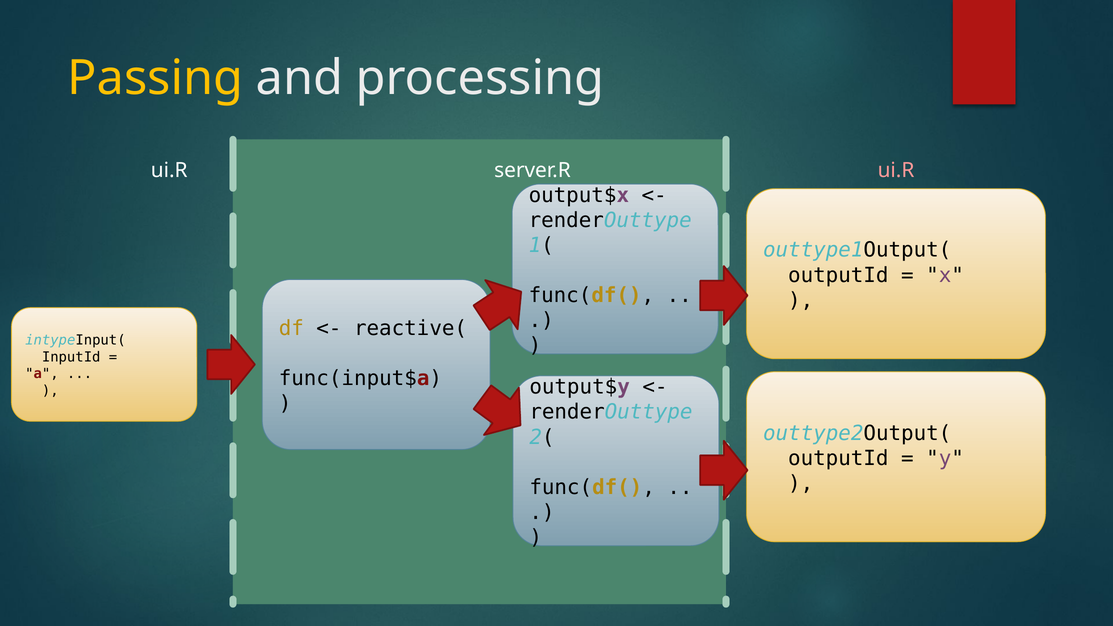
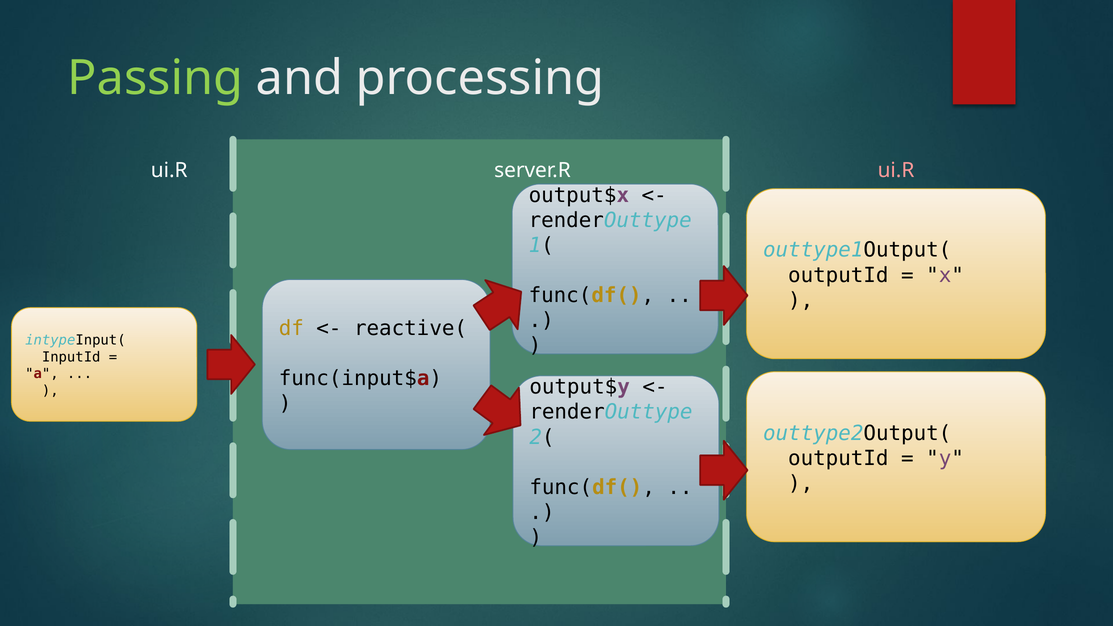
Passing colour: yellow -> light green
